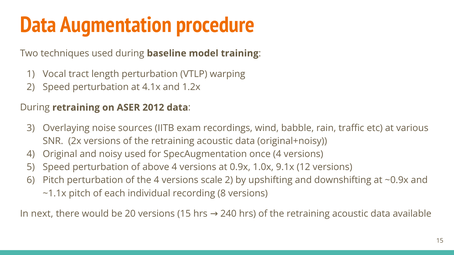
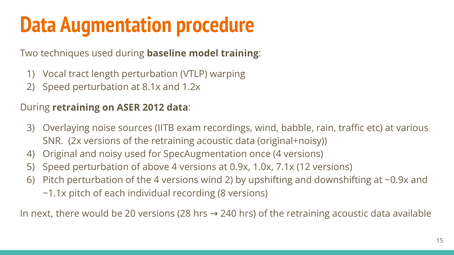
4.1x: 4.1x -> 8.1x
9.1x: 9.1x -> 7.1x
versions scale: scale -> wind
versions 15: 15 -> 28
